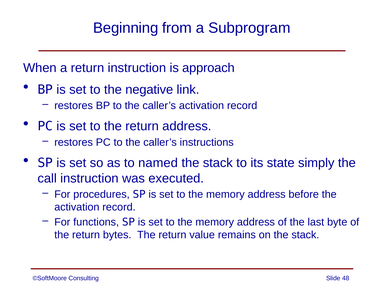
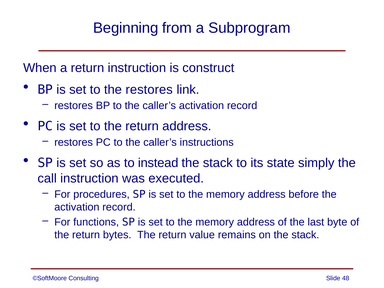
approach: approach -> construct
the negative: negative -> restores
named: named -> instead
